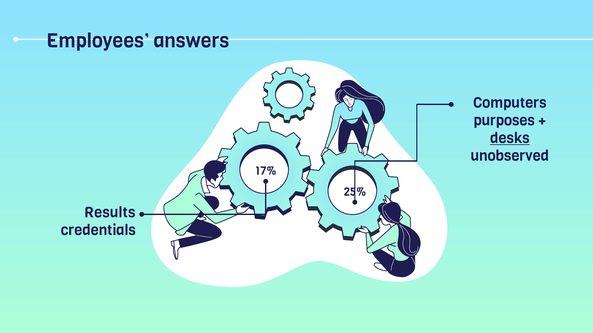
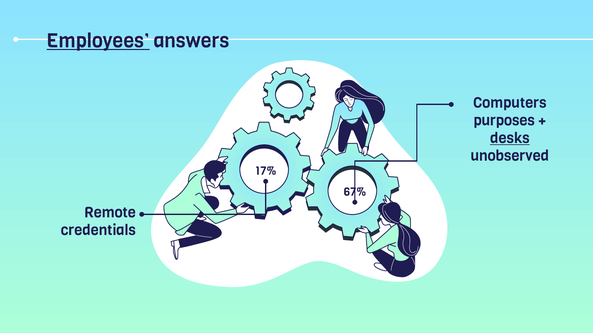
Employees underline: none -> present
25%: 25% -> 67%
Results: Results -> Remote
